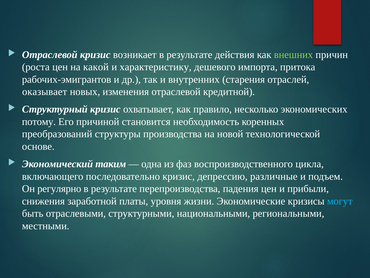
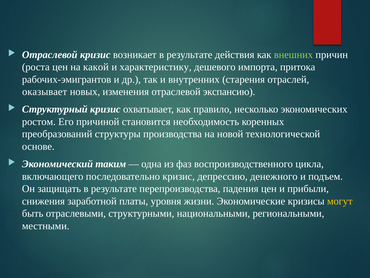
кредитной: кредитной -> экспансию
потому: потому -> ростом
различные: различные -> денежного
регулярно: регулярно -> защищать
могут colour: light blue -> yellow
